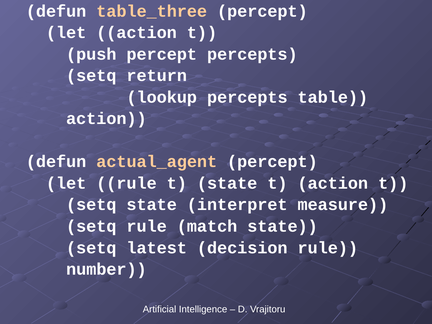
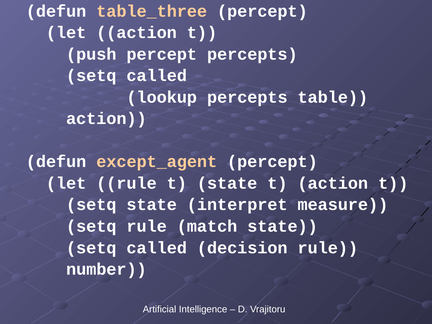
return at (157, 76): return -> called
actual_agent: actual_agent -> except_agent
latest at (157, 248): latest -> called
